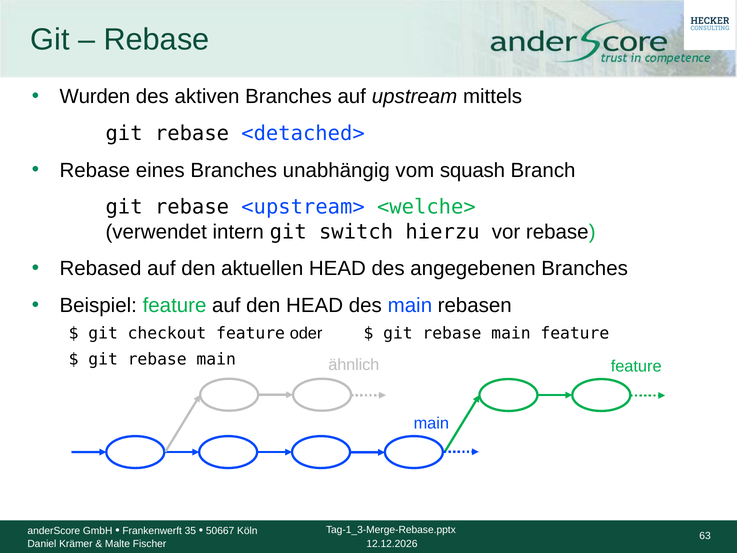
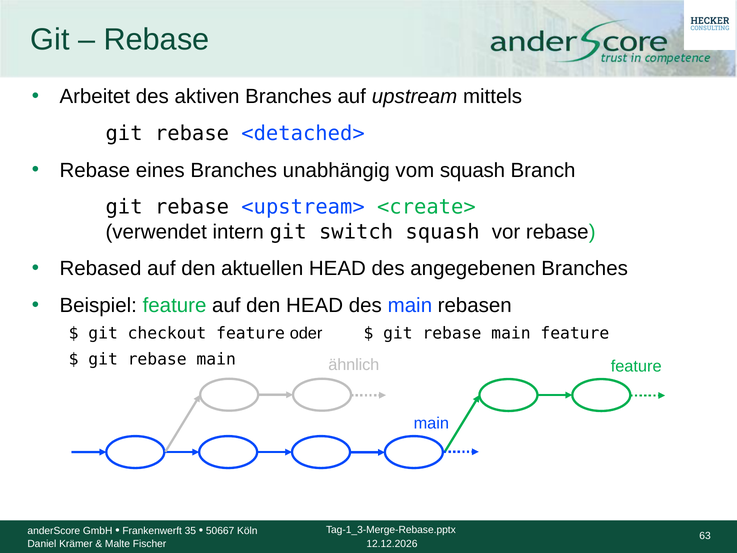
Wurden: Wurden -> Arbeitet
<welche>: <welche> -> <create>
switch hierzu: hierzu -> squash
